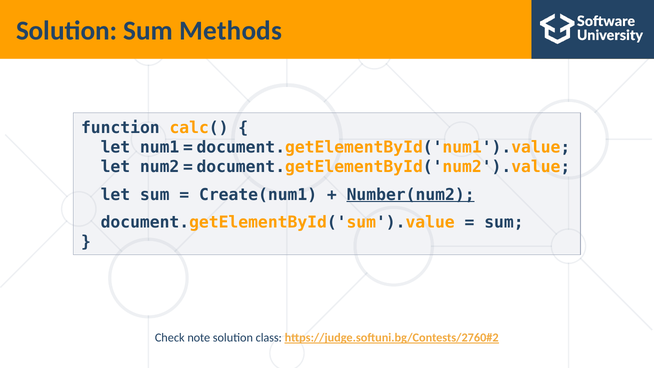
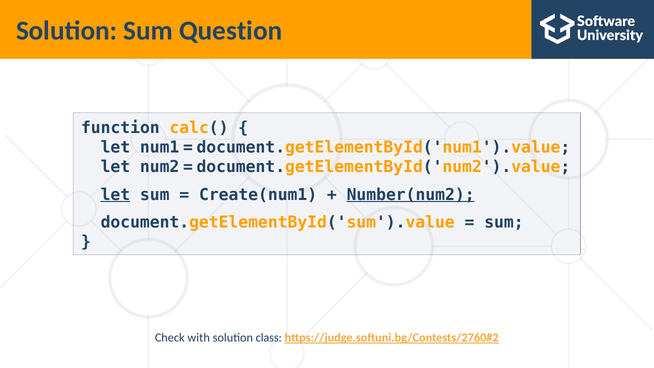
Methods: Methods -> Question
let at (115, 195) underline: none -> present
note: note -> with
